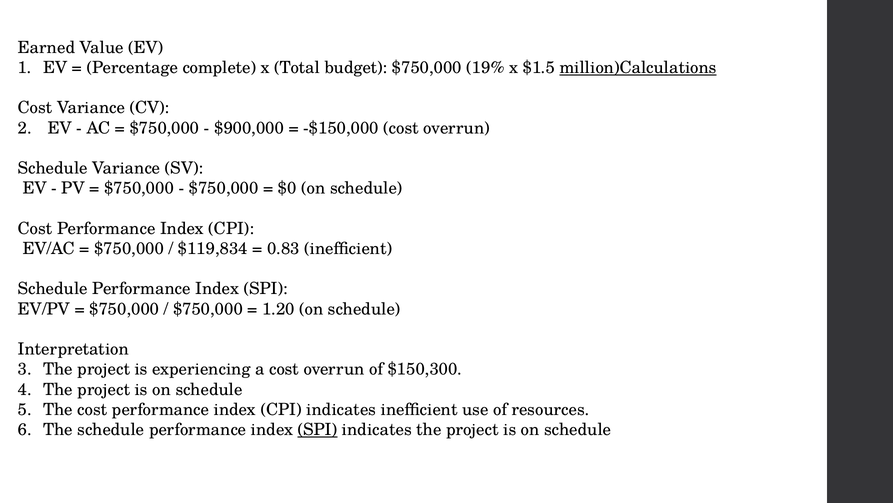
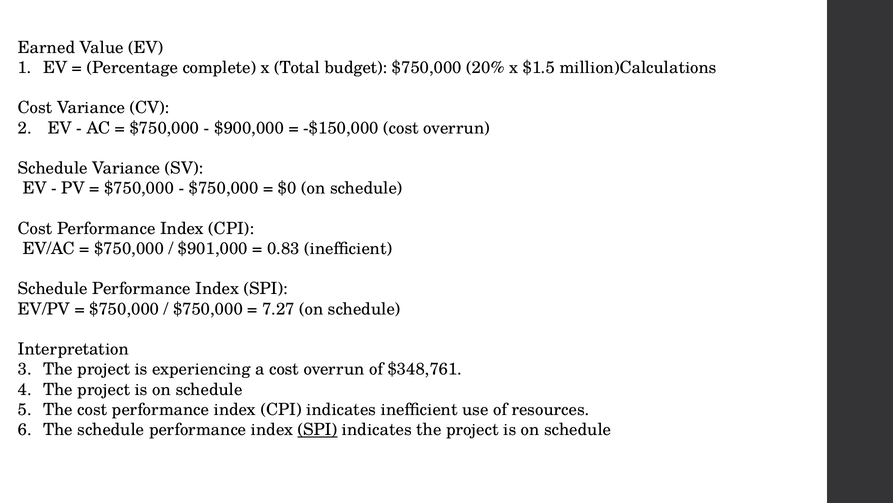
19%: 19% -> 20%
million)Calculations underline: present -> none
$119,834: $119,834 -> $901,000
1.20: 1.20 -> 7.27
$150,300: $150,300 -> $348,761
